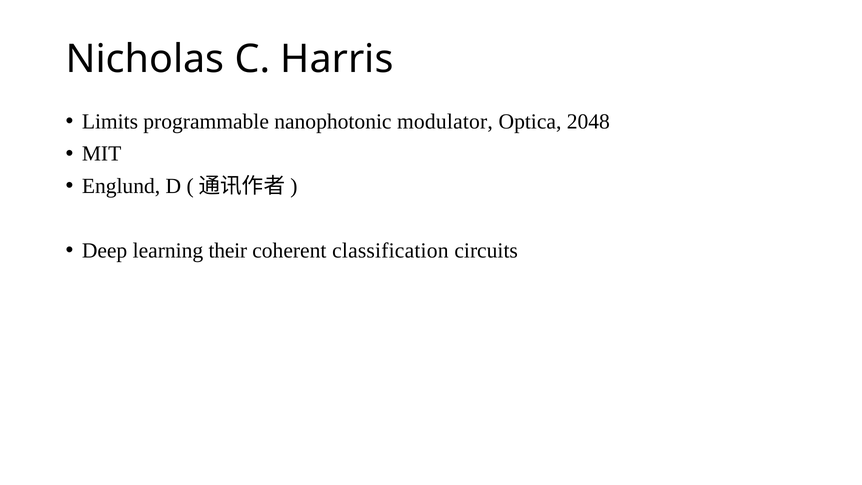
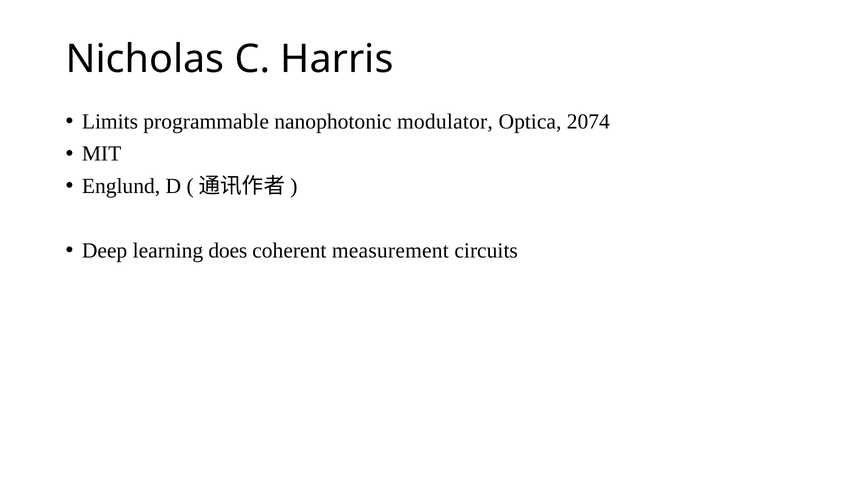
2048: 2048 -> 2074
their: their -> does
classification: classification -> measurement
